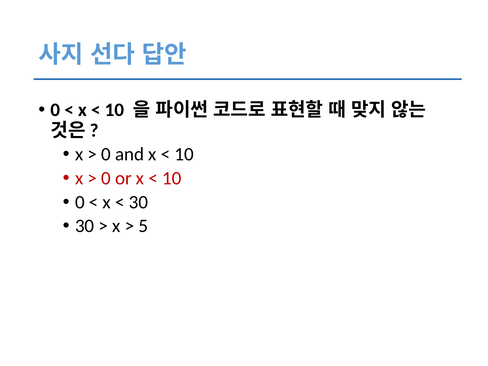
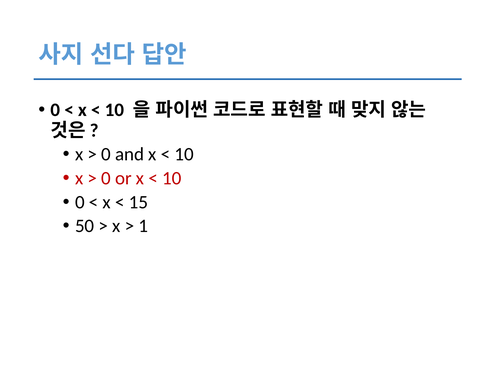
30 at (138, 202): 30 -> 15
30 at (85, 226): 30 -> 50
5: 5 -> 1
